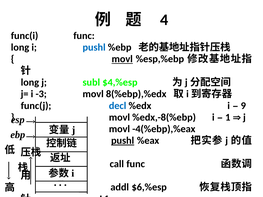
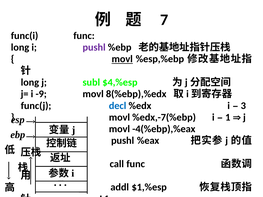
4: 4 -> 7
pushl at (94, 47) colour: blue -> purple
-3: -3 -> -9
9: 9 -> 3
%edx,-8(%ebp: %edx,-8(%ebp -> %edx,-7(%ebp
pushl at (123, 141) underline: present -> none
$6,%esp: $6,%esp -> $1,%esp
